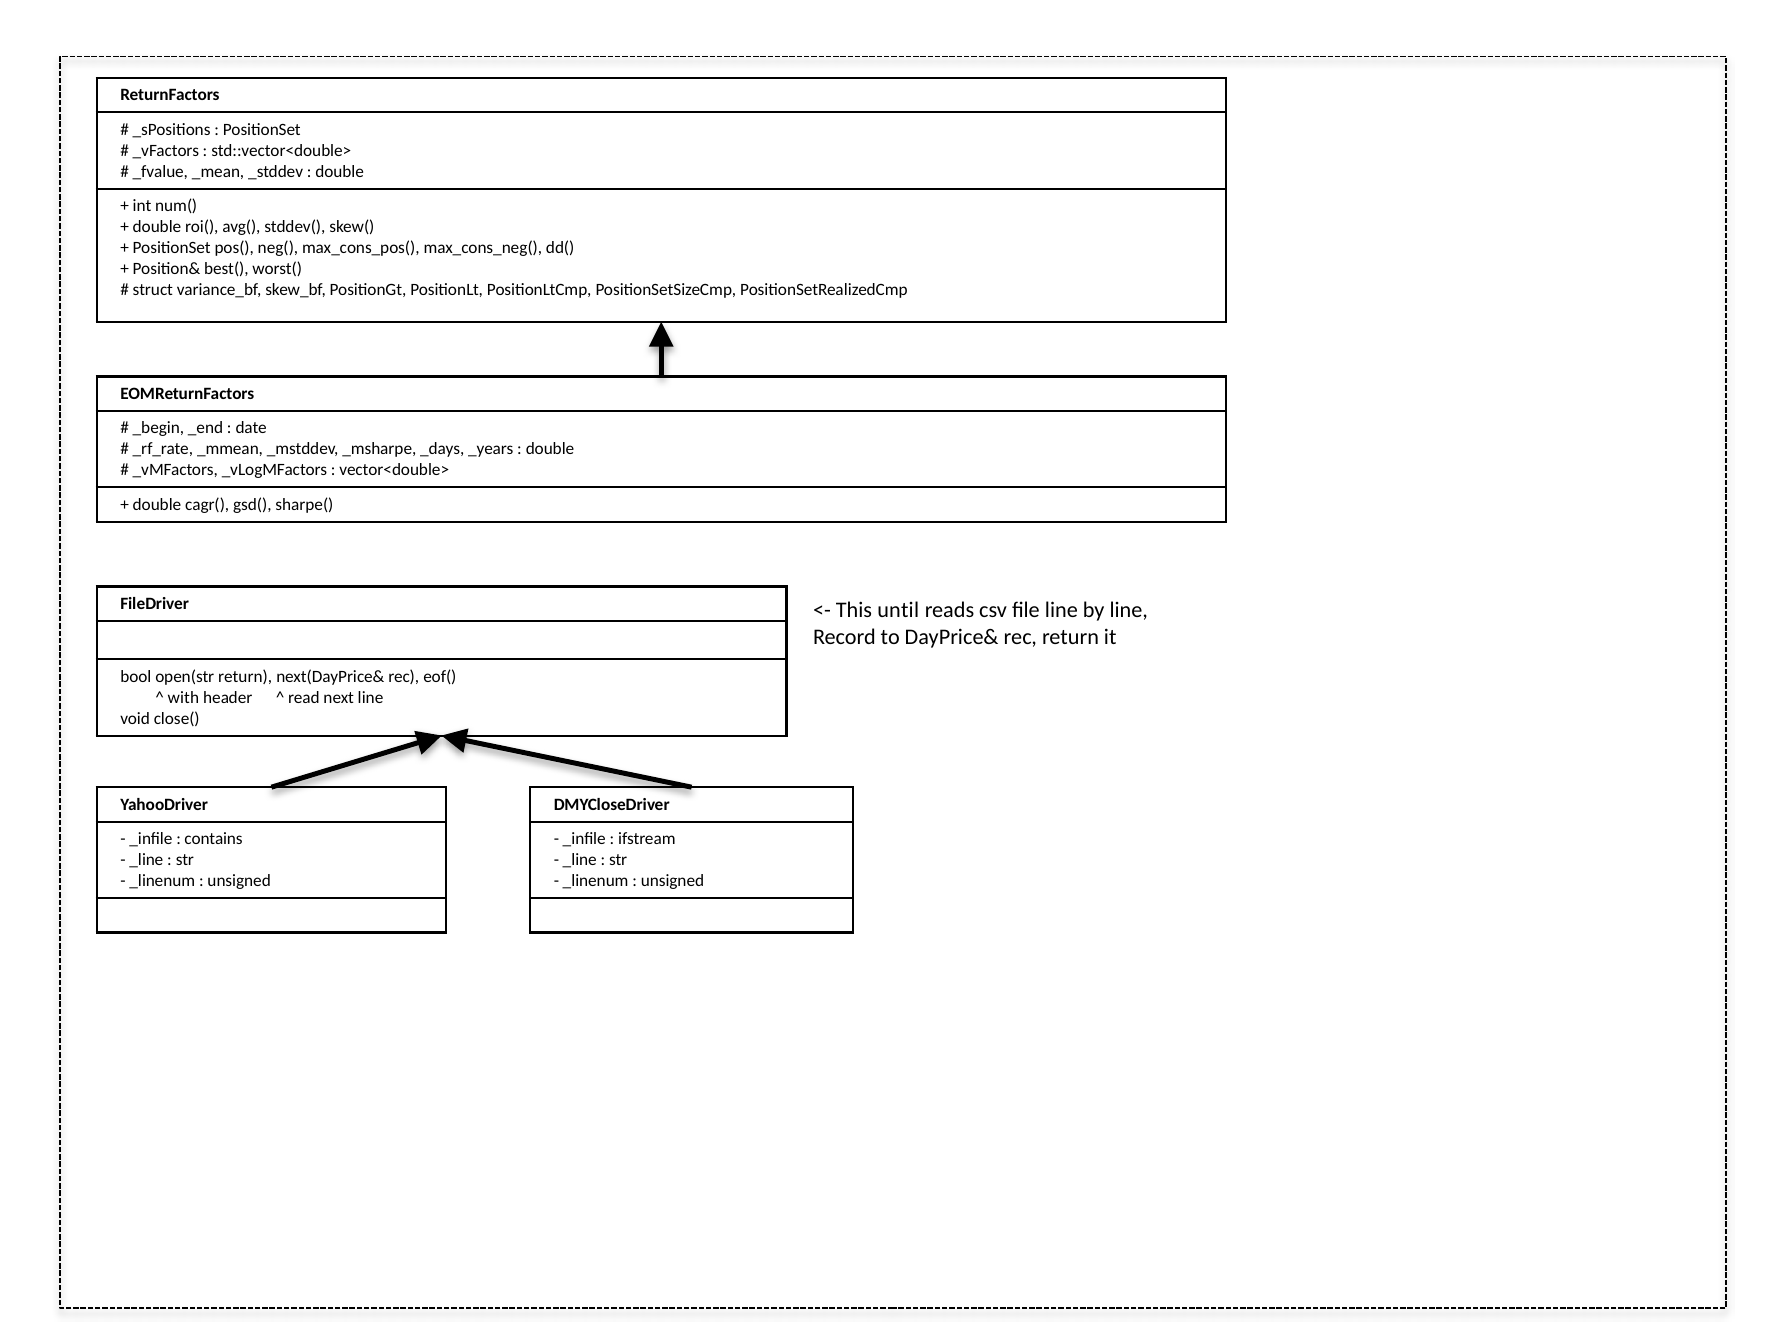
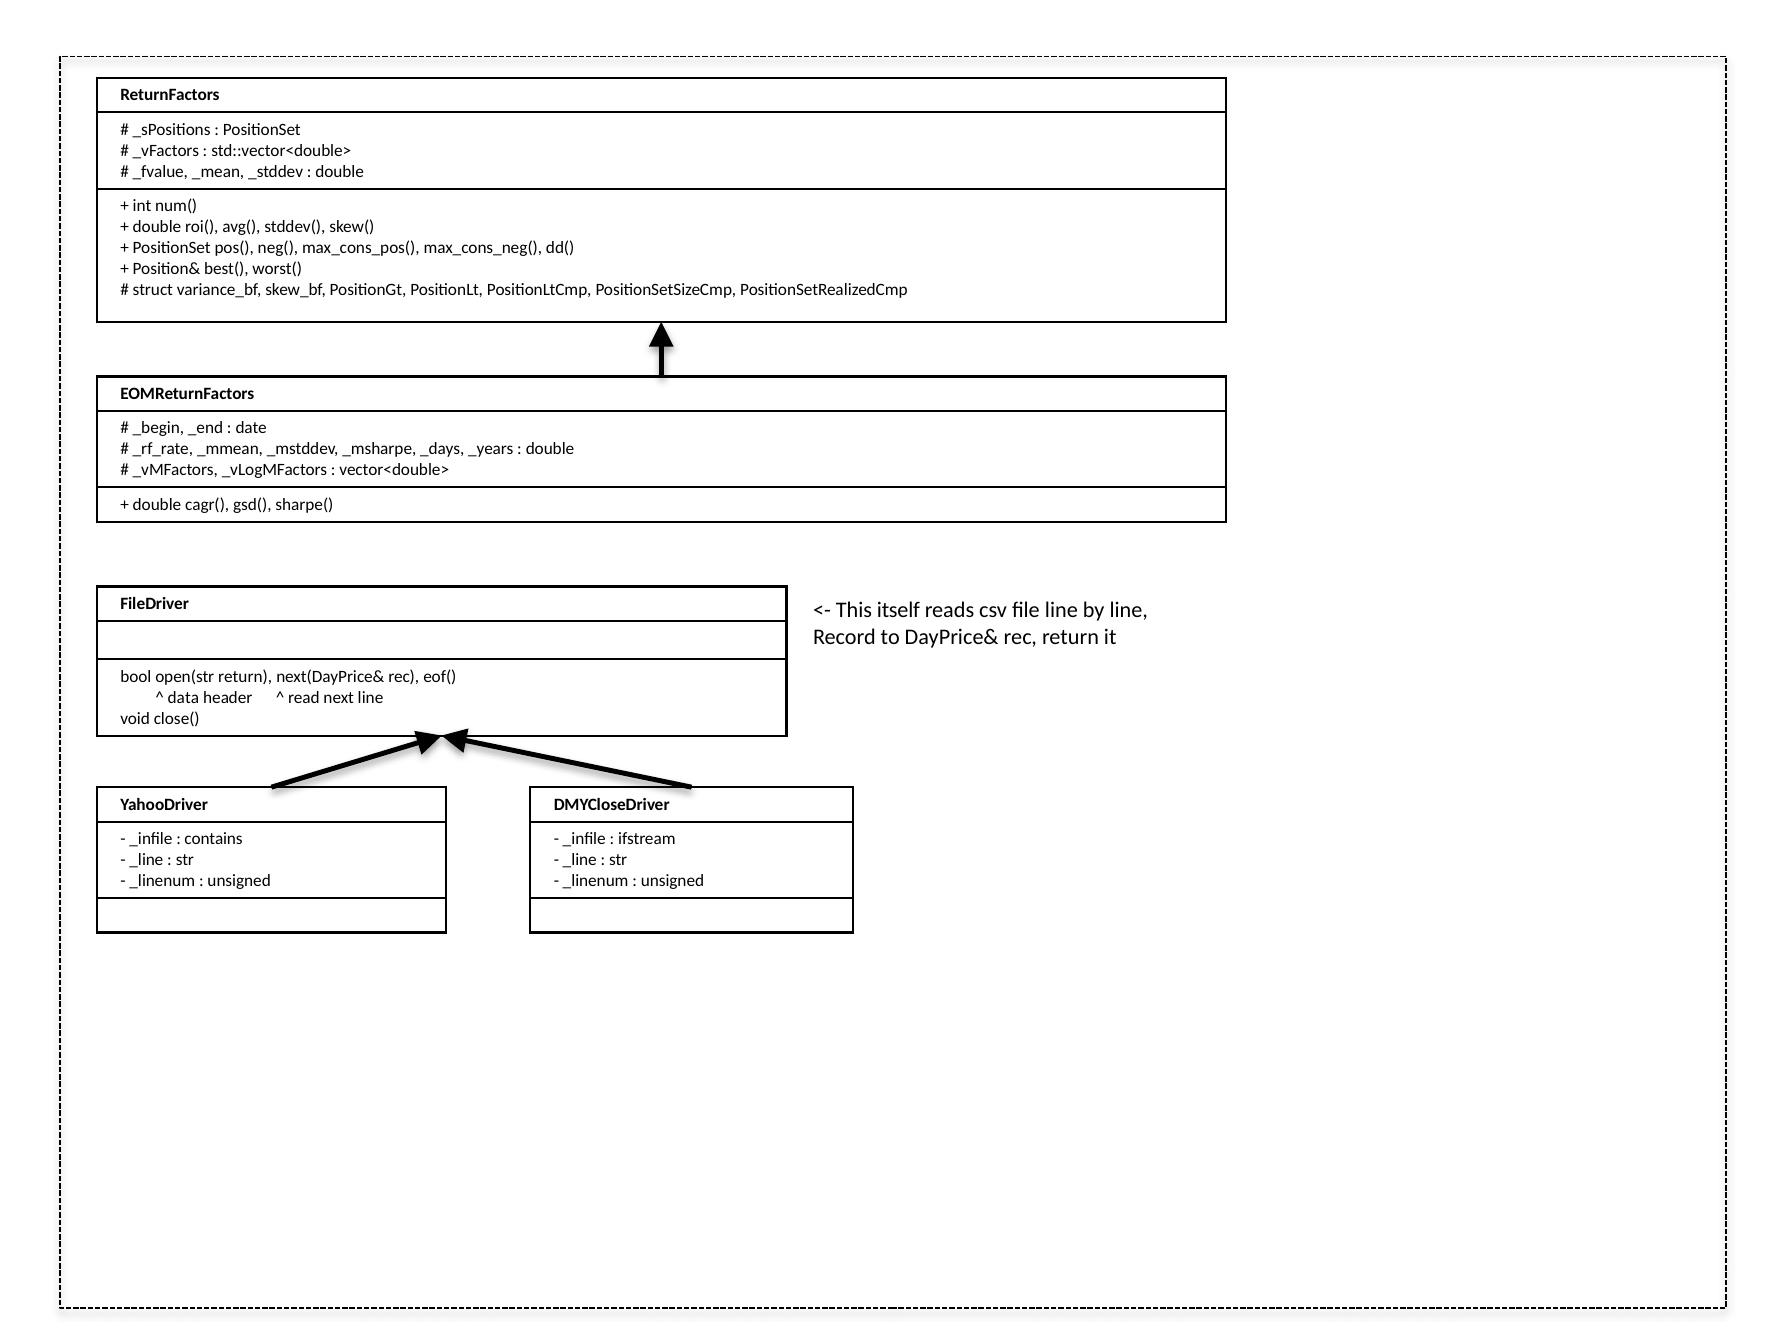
until: until -> itself
with: with -> data
